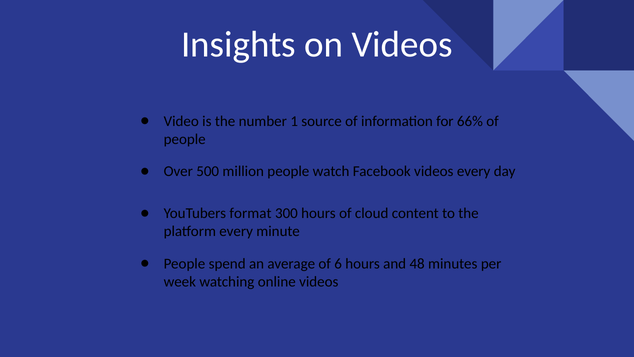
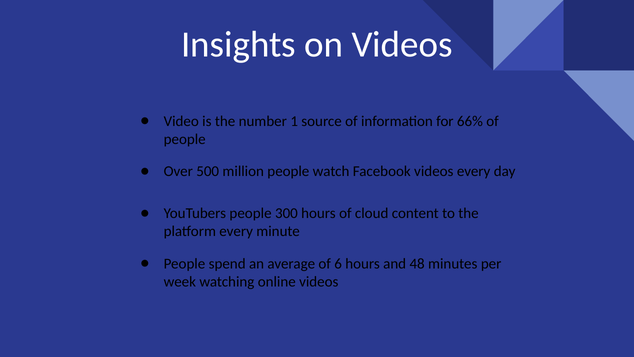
YouTubers format: format -> people
